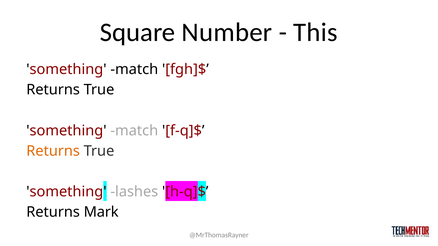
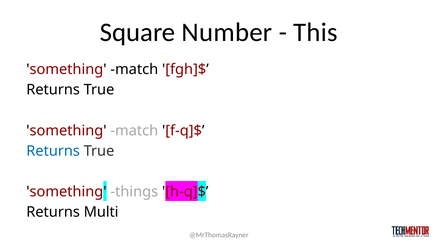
Returns at (53, 151) colour: orange -> blue
lashes: lashes -> things
Mark: Mark -> Multi
